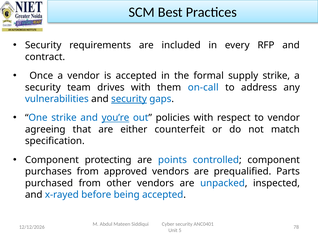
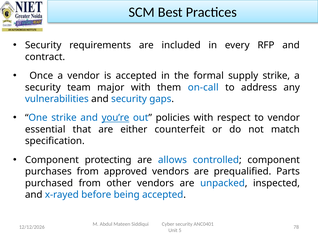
drives: drives -> major
security at (129, 99) underline: present -> none
agreeing: agreeing -> essential
points: points -> allows
